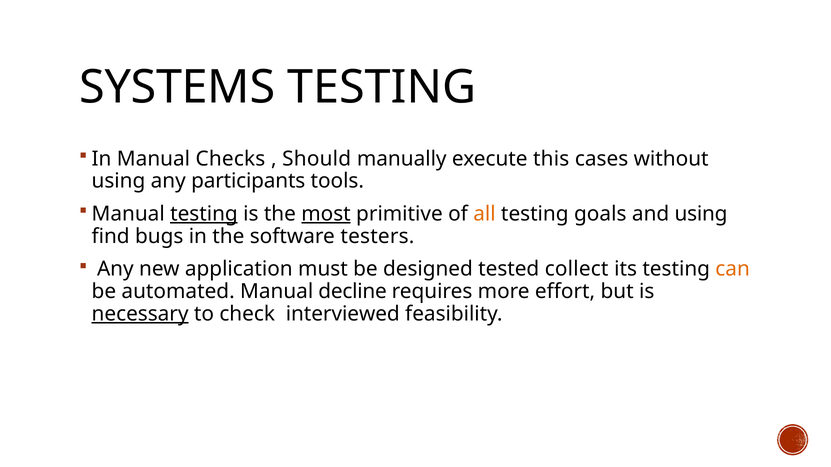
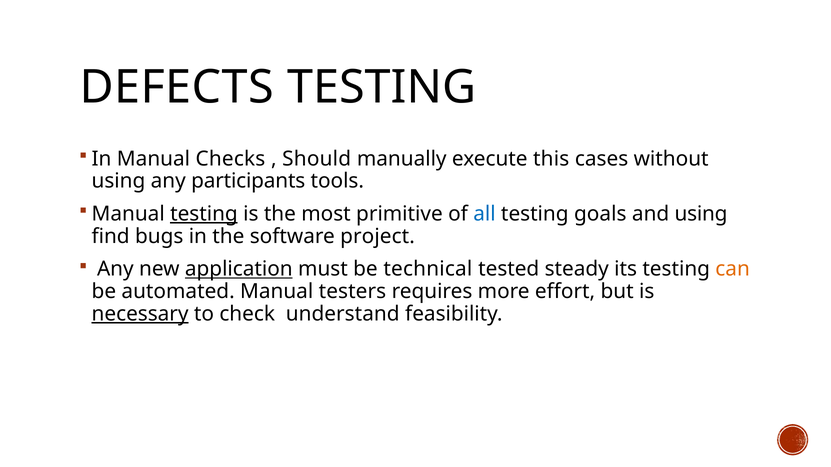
SYSTEMS: SYSTEMS -> DEFECTS
most underline: present -> none
all colour: orange -> blue
testers: testers -> project
application underline: none -> present
designed: designed -> technical
collect: collect -> steady
decline: decline -> testers
interviewed: interviewed -> understand
